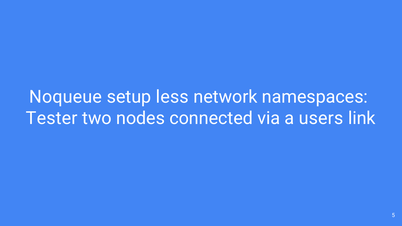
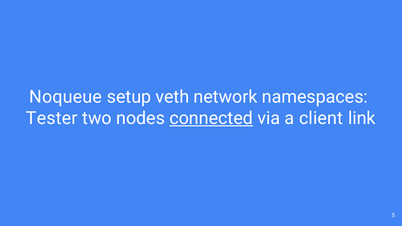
less: less -> veth
connected underline: none -> present
users: users -> client
